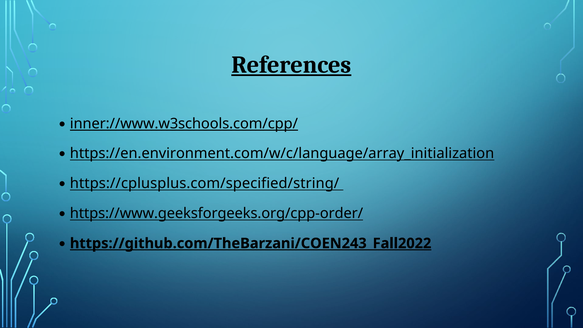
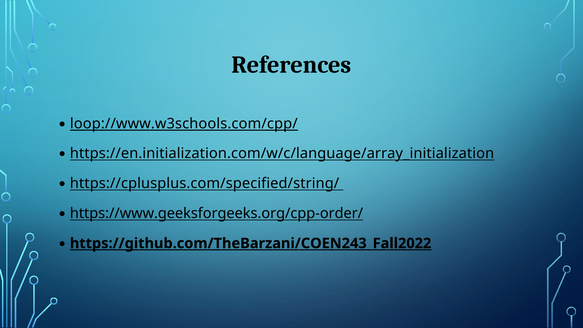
References underline: present -> none
inner://www.w3schools.com/cpp/: inner://www.w3schools.com/cpp/ -> loop://www.w3schools.com/cpp/
https://en.environment.com/w/c/language/array_initialization: https://en.environment.com/w/c/language/array_initialization -> https://en.initialization.com/w/c/language/array_initialization
